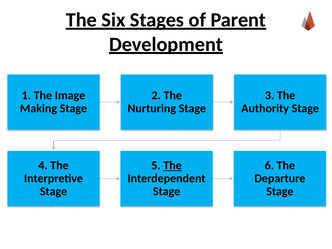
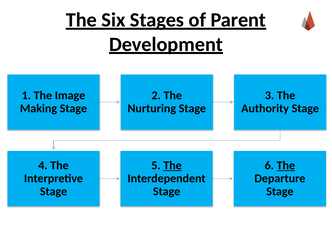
The at (286, 166) underline: none -> present
